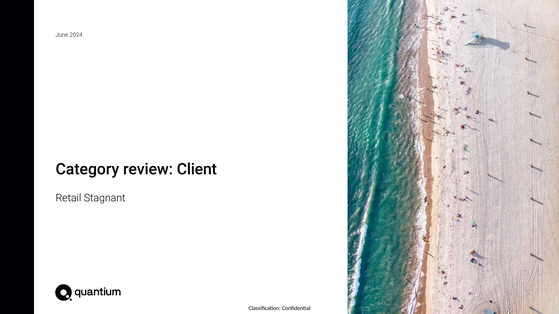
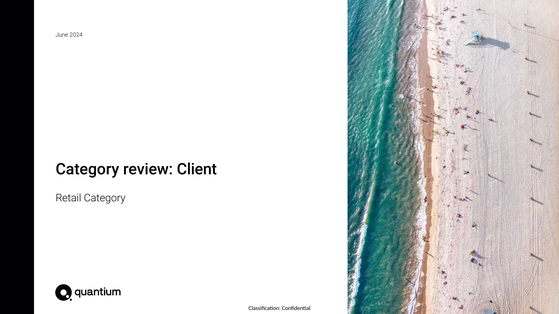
Retail Stagnant: Stagnant -> Category
